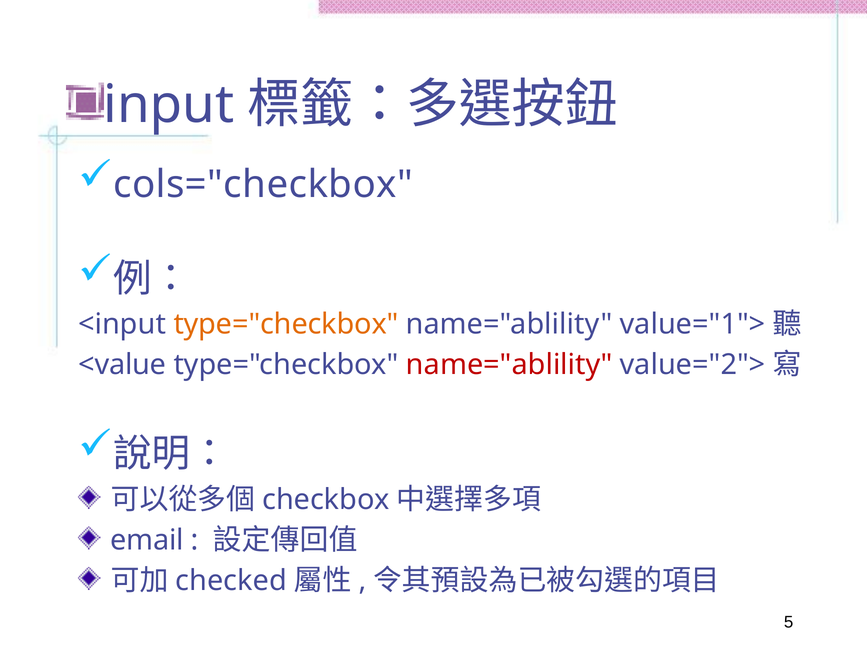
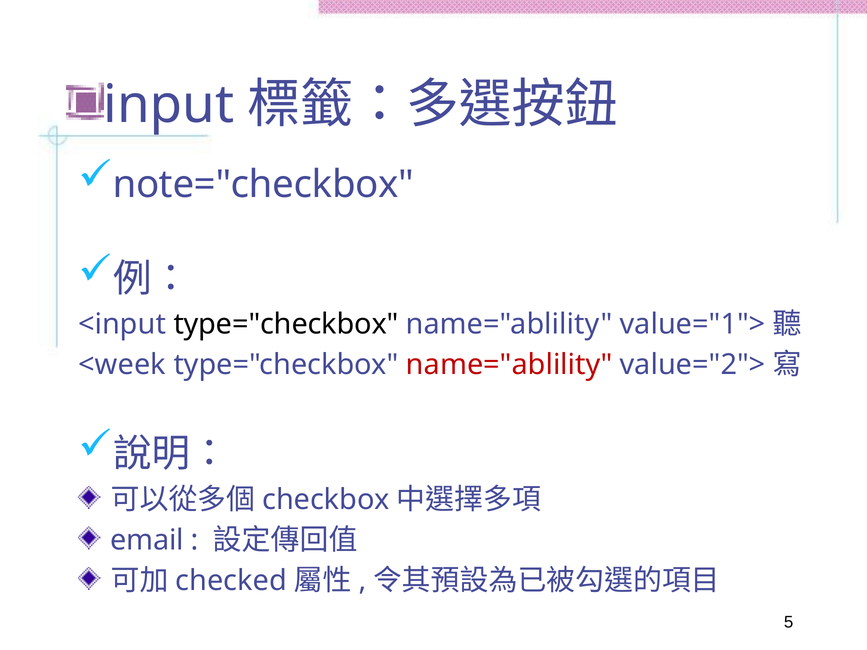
cols="checkbox: cols="checkbox -> note="checkbox
type="checkbox at (286, 325) colour: orange -> black
<value: <value -> <week
